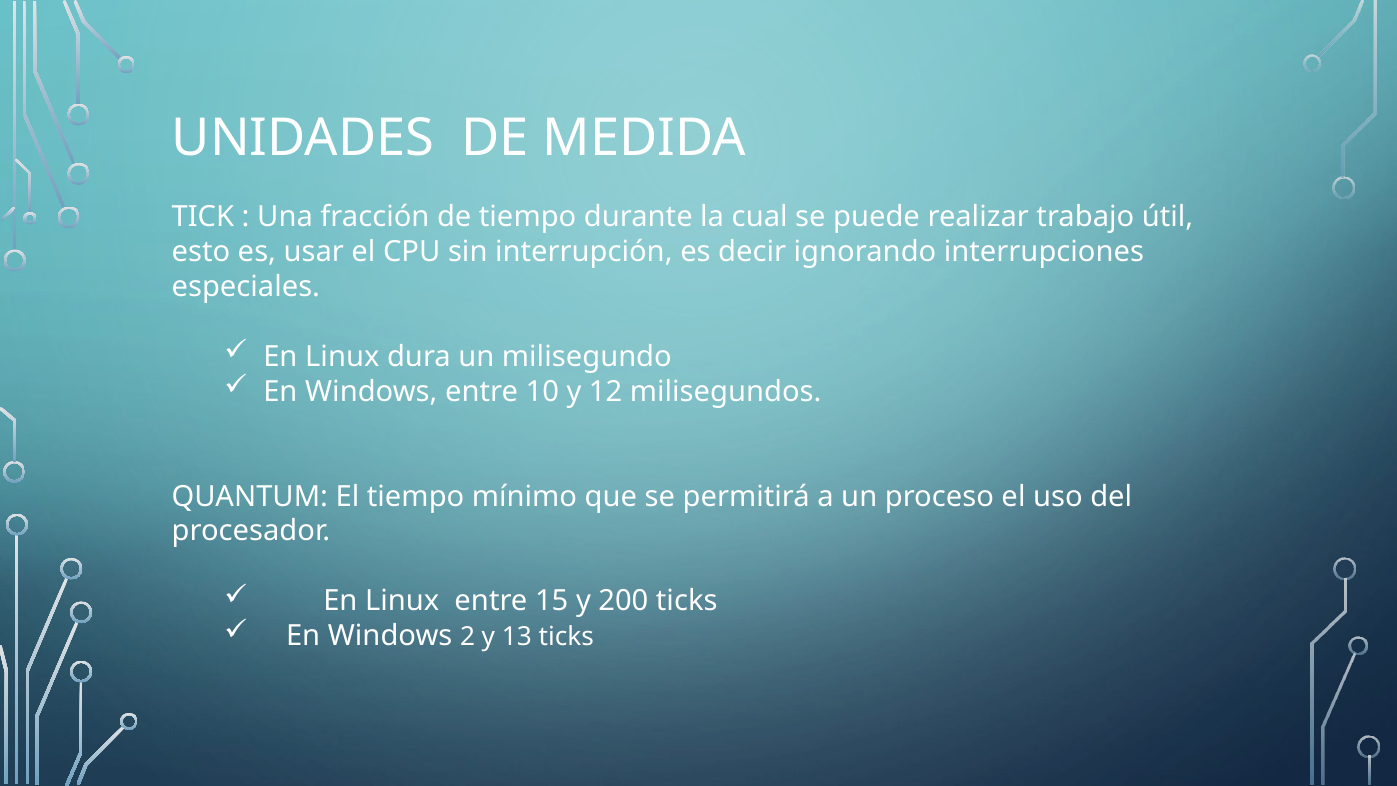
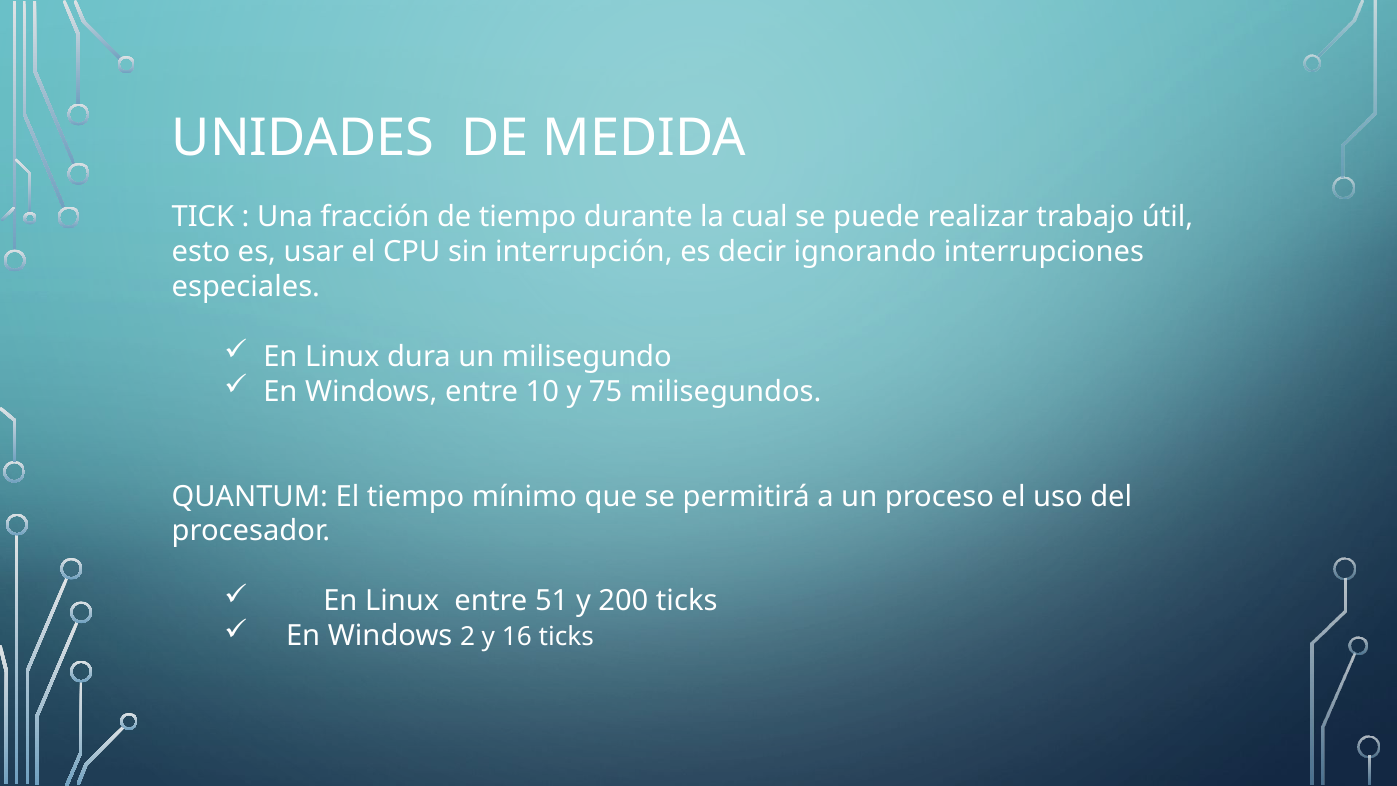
12: 12 -> 75
15: 15 -> 51
13: 13 -> 16
